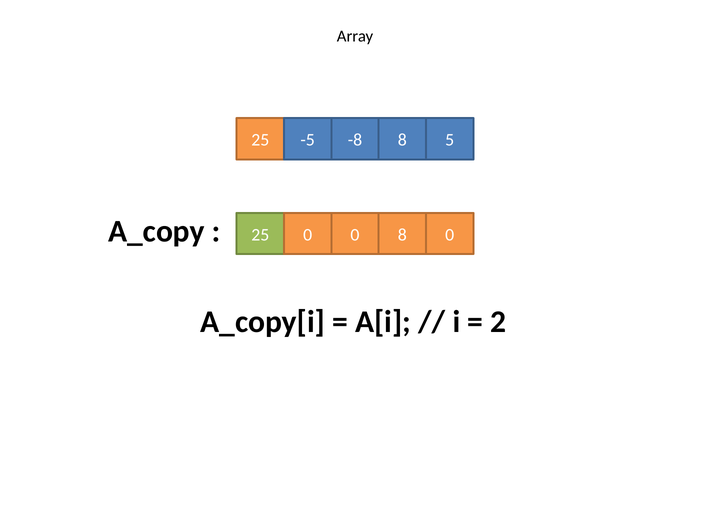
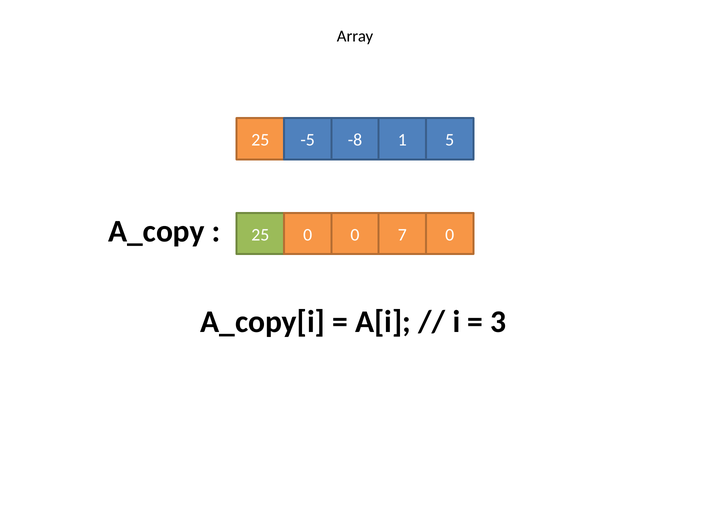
-8 8: 8 -> 1
0 8: 8 -> 7
2: 2 -> 3
